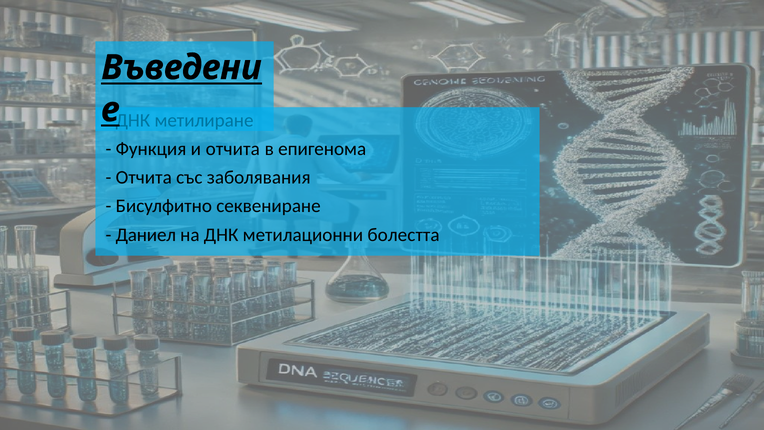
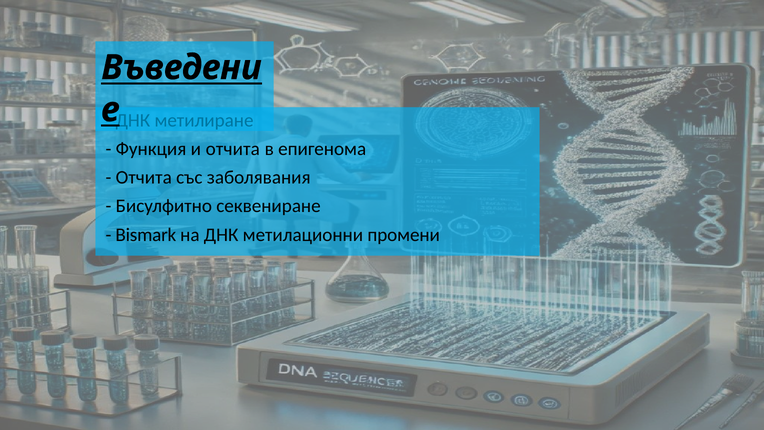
Даниел: Даниел -> Bismark
болестта: болестта -> промени
